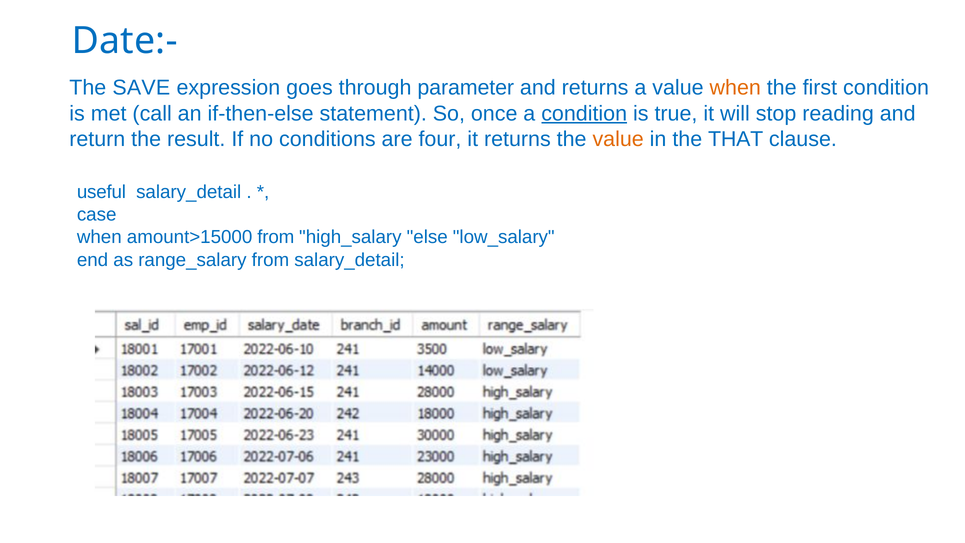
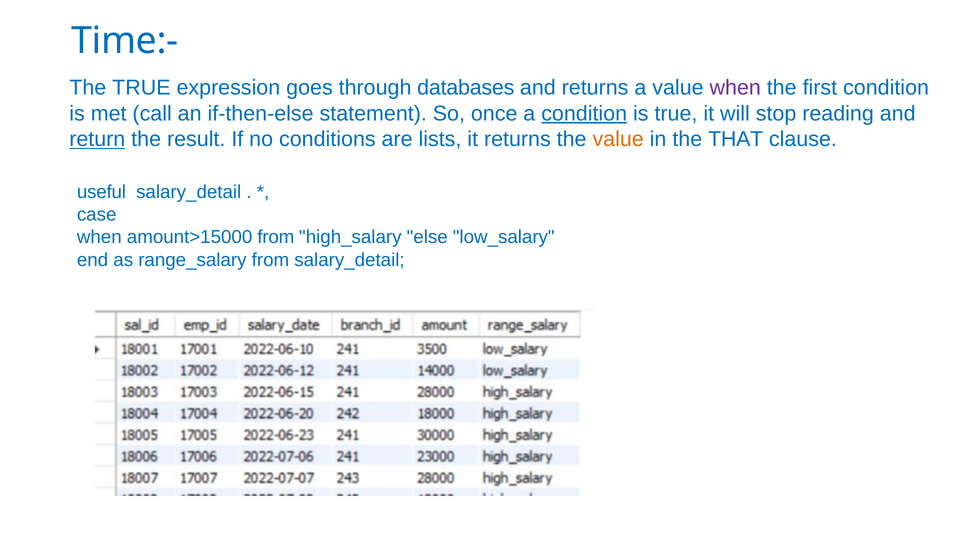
Date:-: Date:- -> Time:-
The SAVE: SAVE -> TRUE
parameter: parameter -> databases
when at (735, 88) colour: orange -> purple
return underline: none -> present
four: four -> lists
